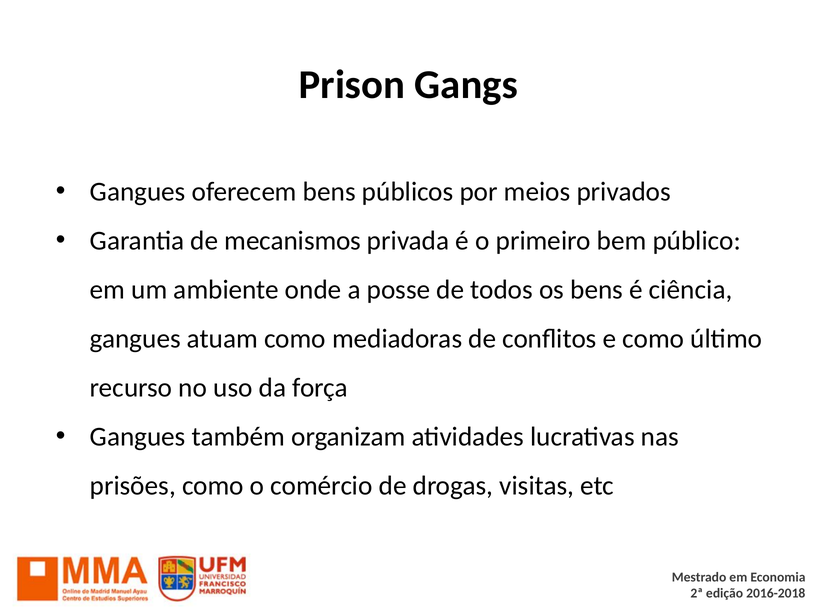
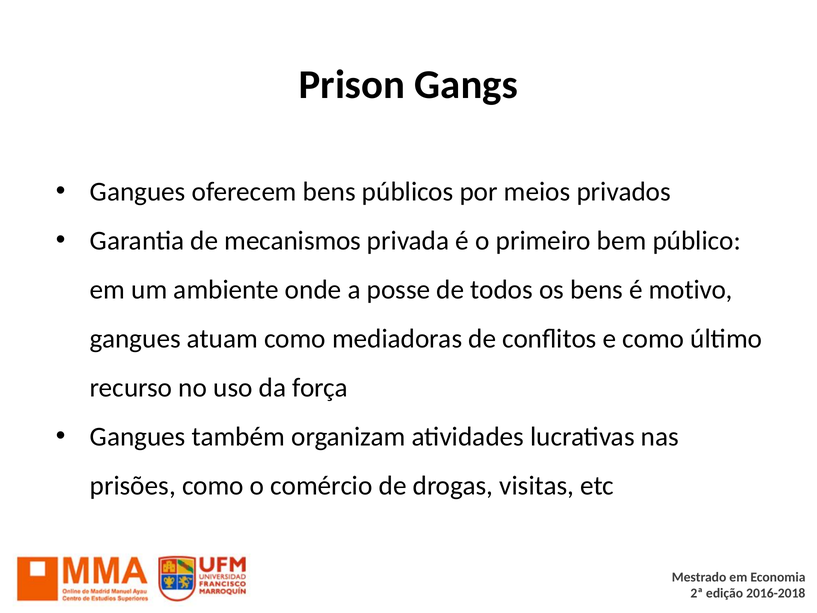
ciência: ciência -> motivo
